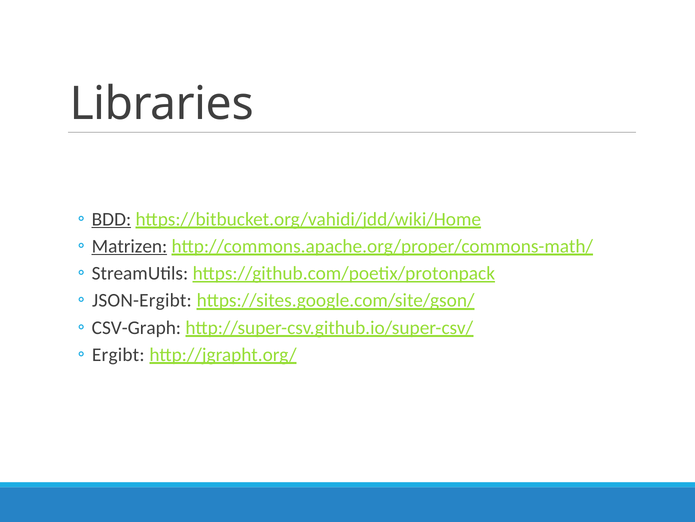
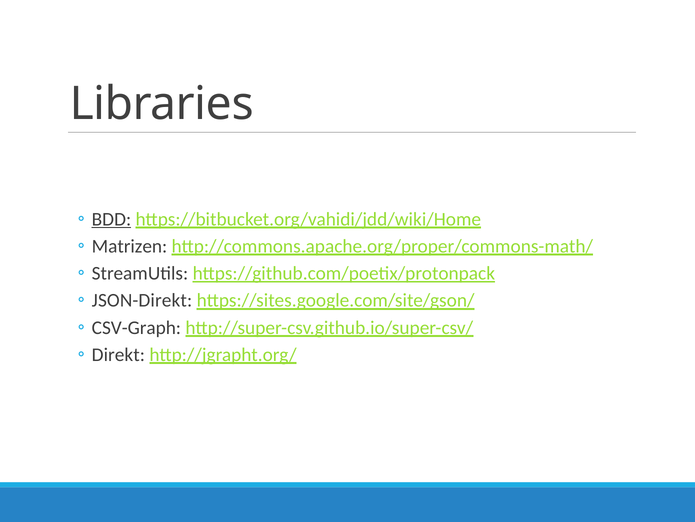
Matrizen underline: present -> none
JSON-Ergibt: JSON-Ergibt -> JSON-Direkt
Ergibt: Ergibt -> Direkt
